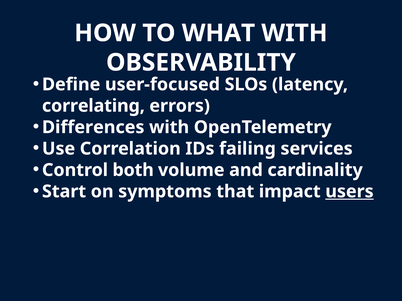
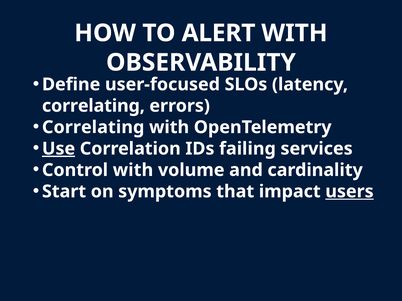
WHAT: WHAT -> ALERT
Differences at (93, 127): Differences -> Correlating
Use underline: none -> present
Control both: both -> with
